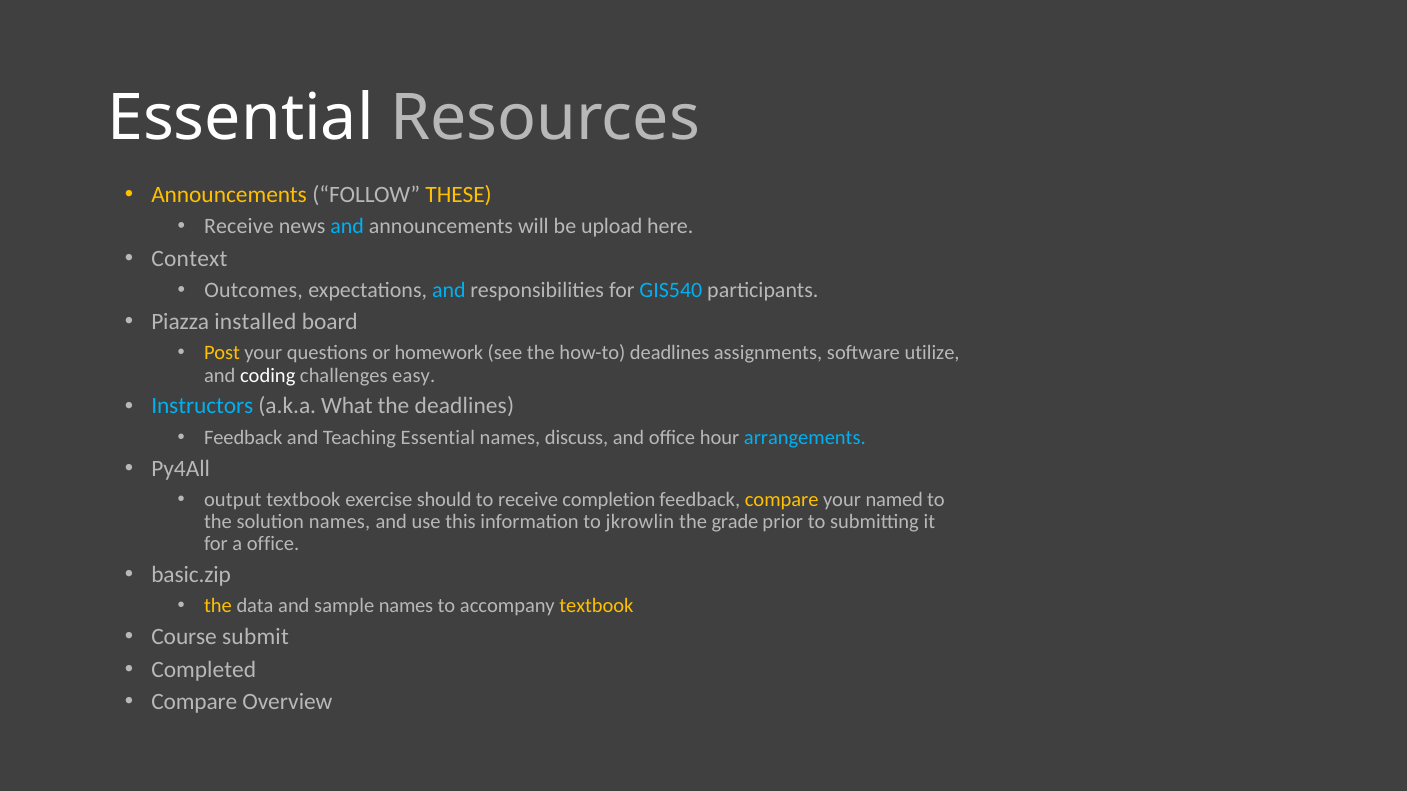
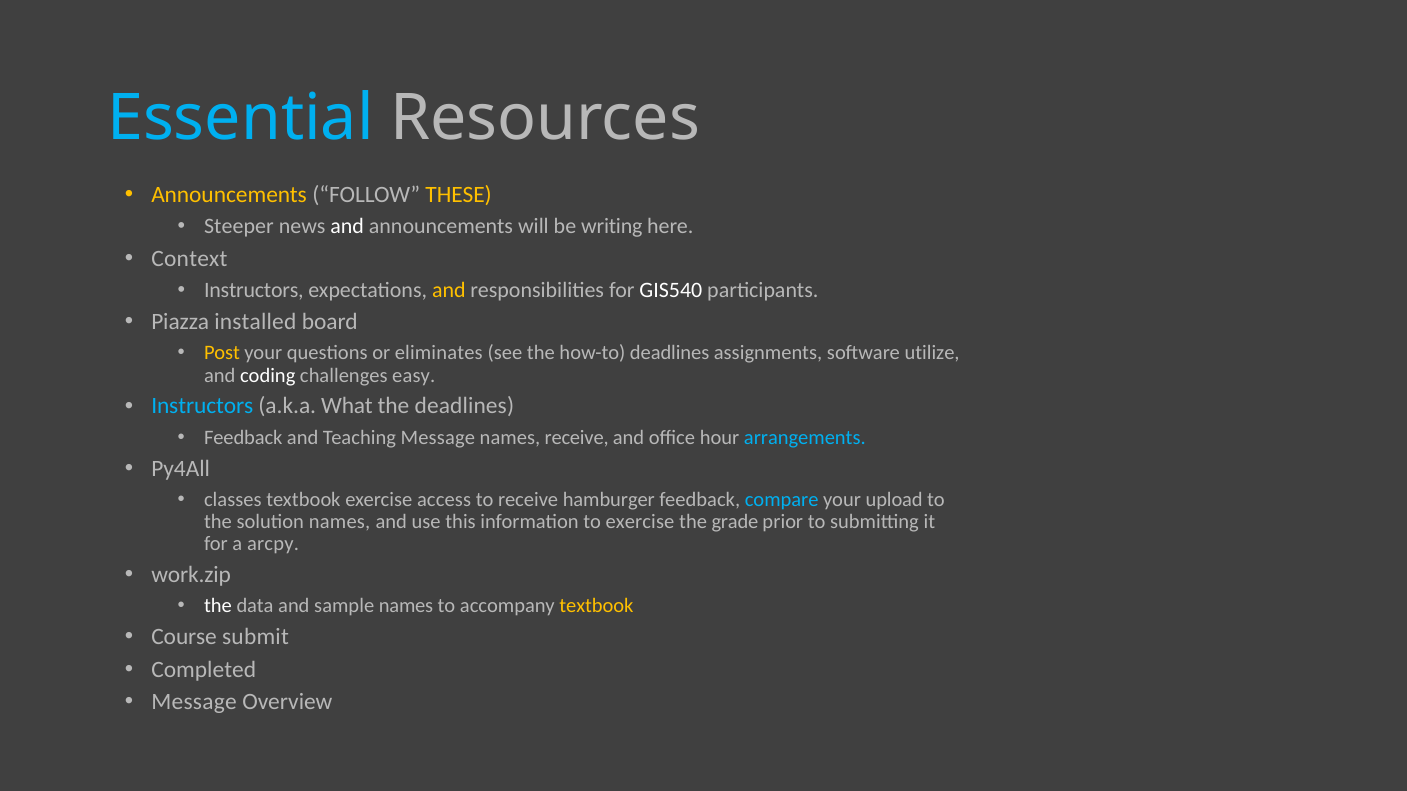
Essential at (240, 118) colour: white -> light blue
Receive at (239, 227): Receive -> Steeper
and at (347, 227) colour: light blue -> white
upload: upload -> writing
Outcomes at (254, 290): Outcomes -> Instructors
and at (449, 290) colour: light blue -> yellow
GIS540 colour: light blue -> white
homework: homework -> eliminates
Teaching Essential: Essential -> Message
names discuss: discuss -> receive
output: output -> classes
should: should -> access
receive completion: completion -> hamburger
compare at (782, 500) colour: yellow -> light blue
named: named -> upload
to jkrowlin: jkrowlin -> exercise
a office: office -> arcpy
basic.zip: basic.zip -> work.zip
the at (218, 606) colour: yellow -> white
Compare at (194, 702): Compare -> Message
